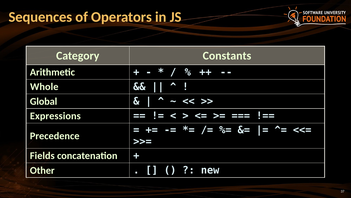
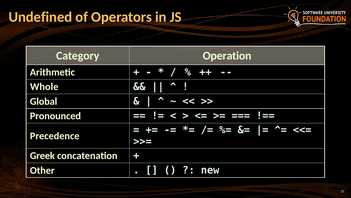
Sequences: Sequences -> Undefined
Constants: Constants -> Operation
Expressions: Expressions -> Pronounced
Fields: Fields -> Greek
